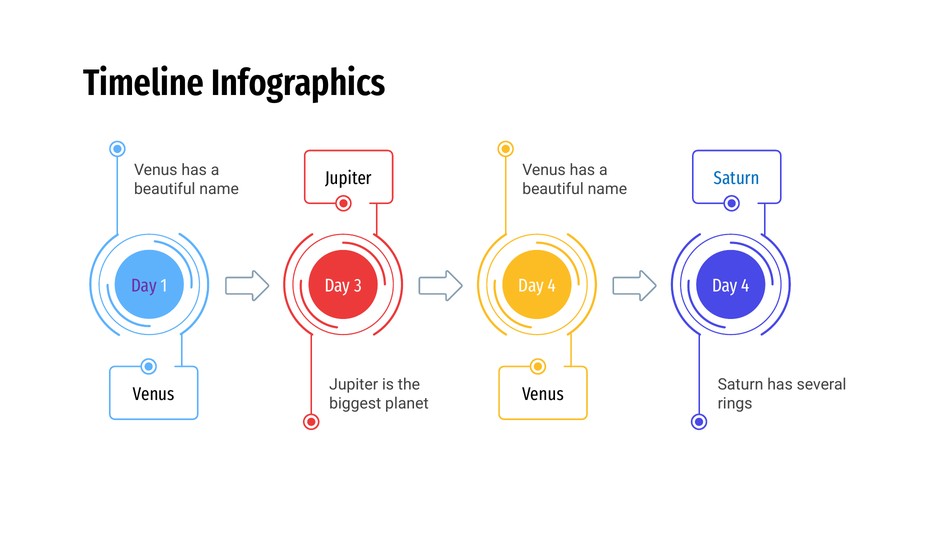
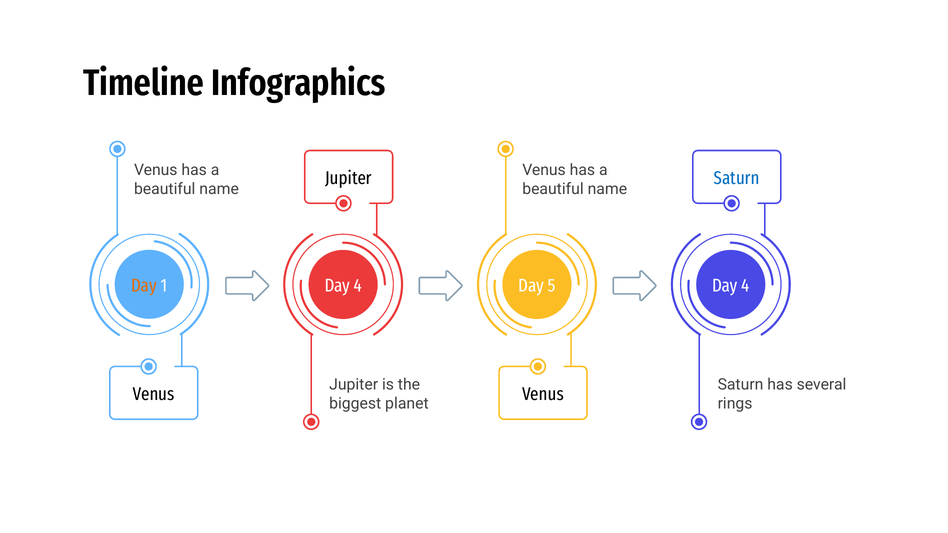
Day at (144, 286) colour: purple -> orange
3 at (358, 286): 3 -> 4
4 at (552, 286): 4 -> 5
